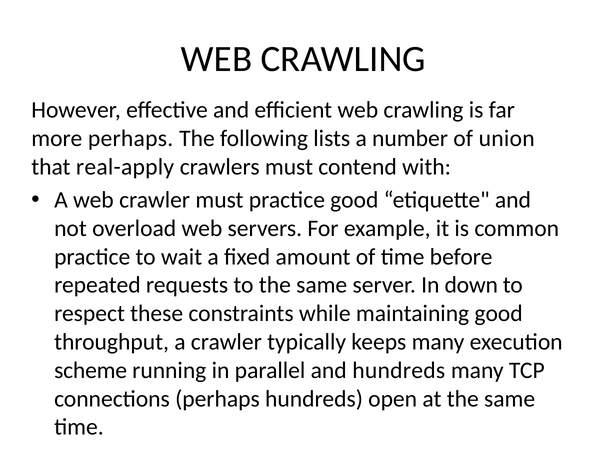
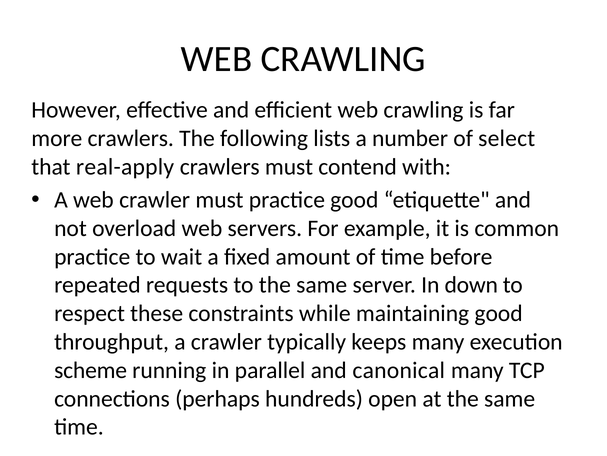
more perhaps: perhaps -> crawlers
union: union -> select
and hundreds: hundreds -> canonical
